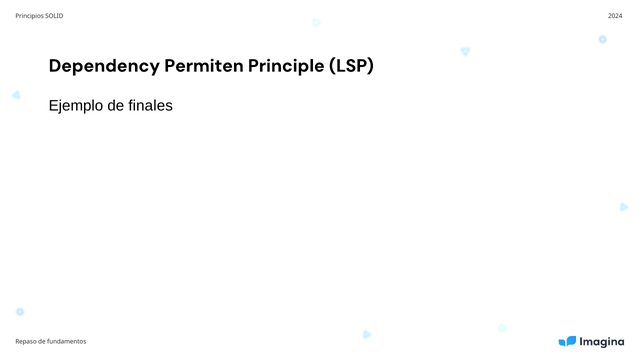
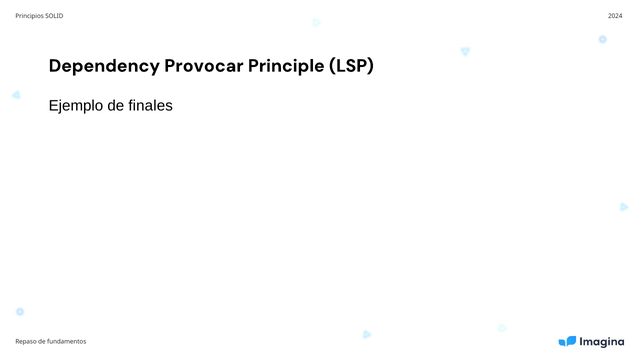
Permiten: Permiten -> Provocar
